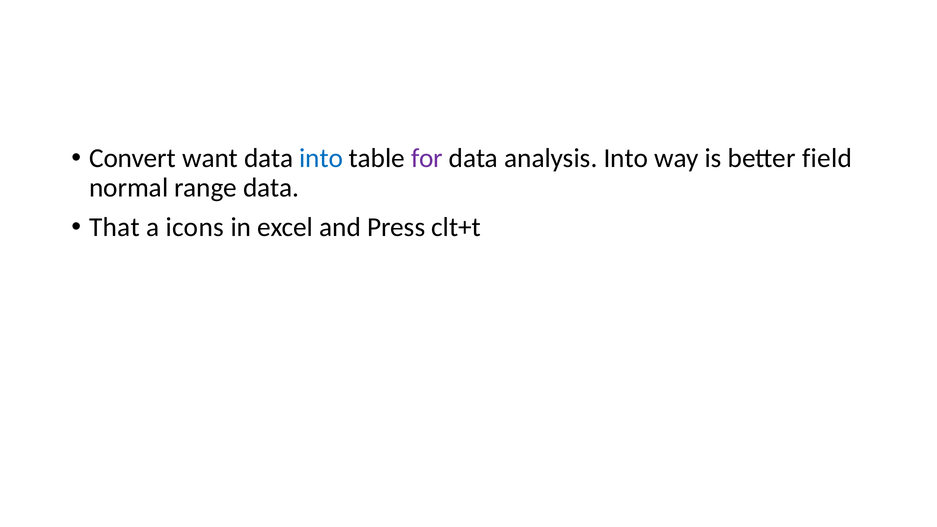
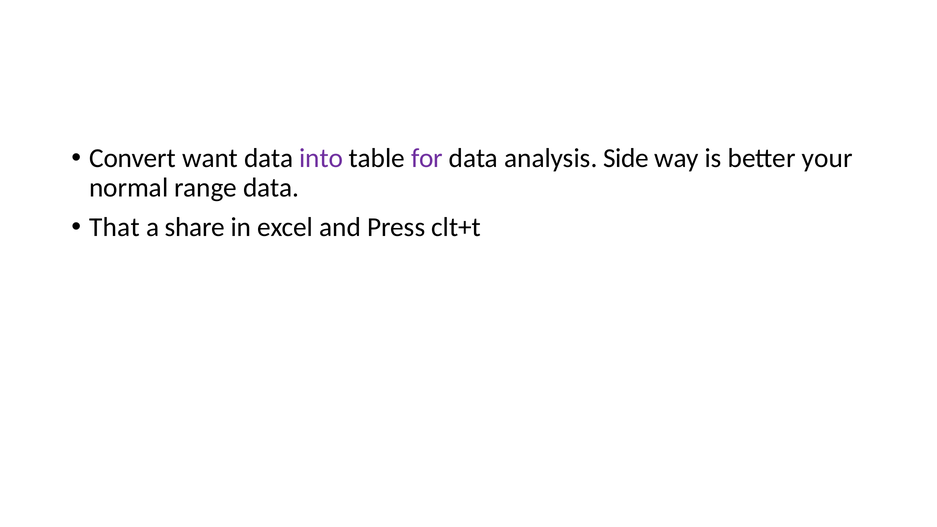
into at (321, 158) colour: blue -> purple
analysis Into: Into -> Side
field: field -> your
icons: icons -> share
